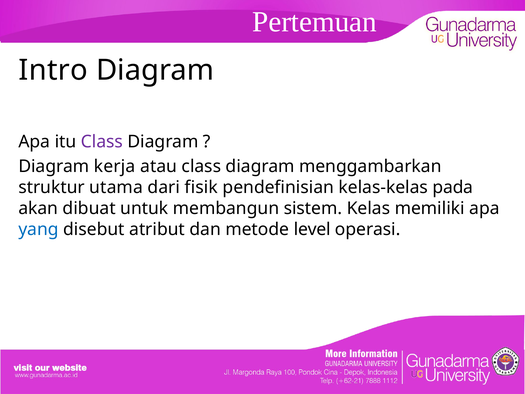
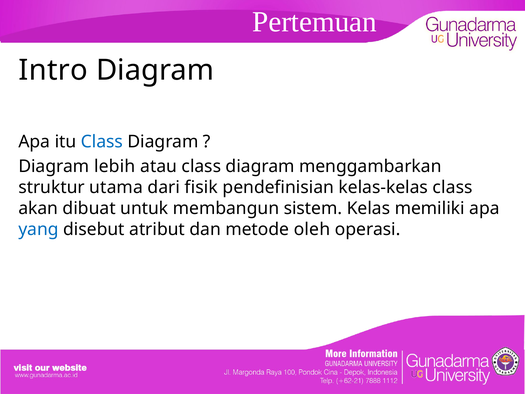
Class at (102, 142) colour: purple -> blue
kerja: kerja -> lebih
kelas-kelas pada: pada -> class
level: level -> oleh
